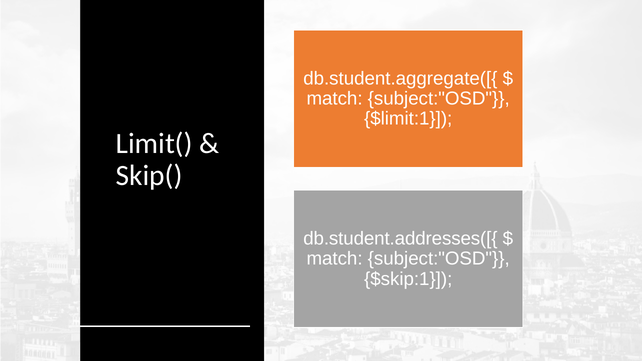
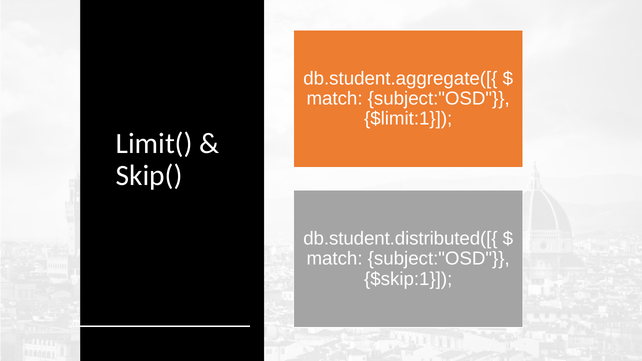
db.student.addresses([{: db.student.addresses([{ -> db.student.distributed([{
